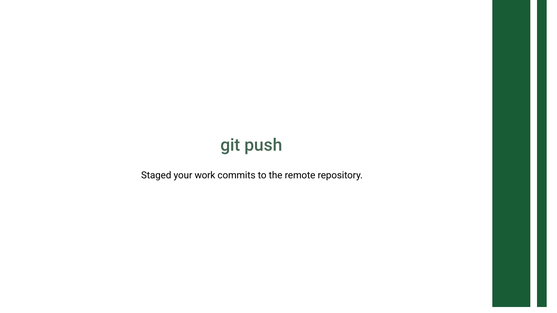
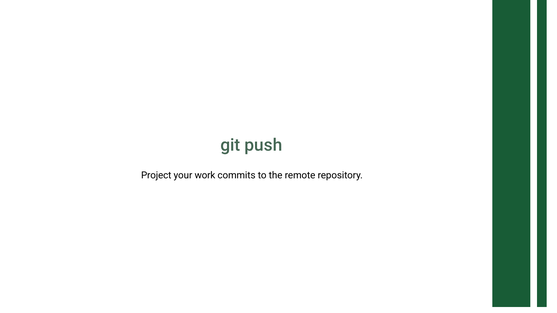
Staged: Staged -> Project
